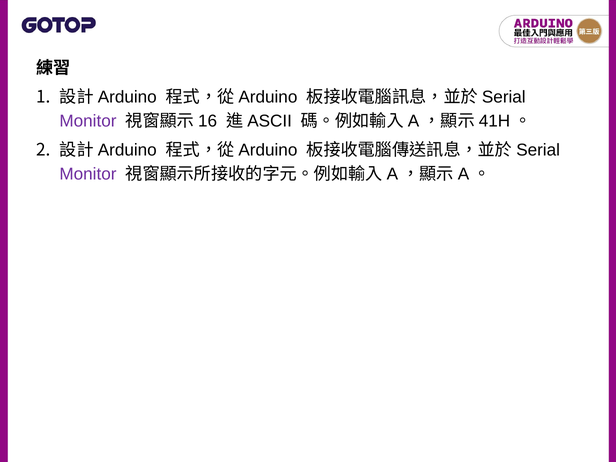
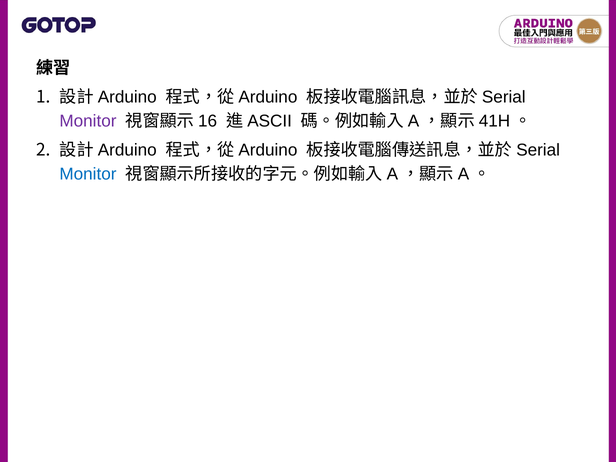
Monitor at (88, 174) colour: purple -> blue
